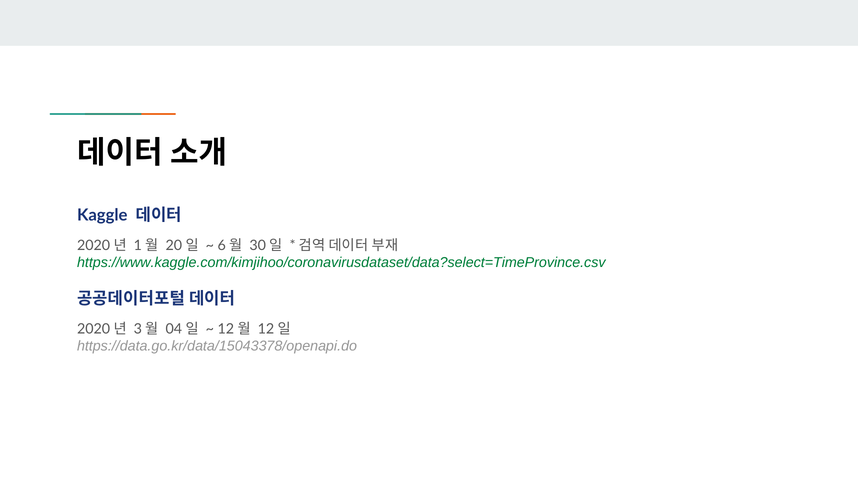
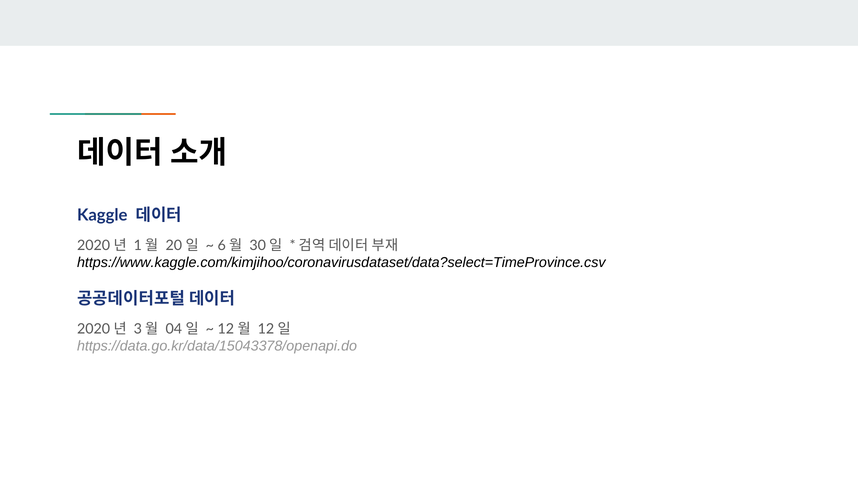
https://www.kaggle.com/kimjihoo/coronavirusdataset/data?select=TimeProvince.csv colour: green -> black
